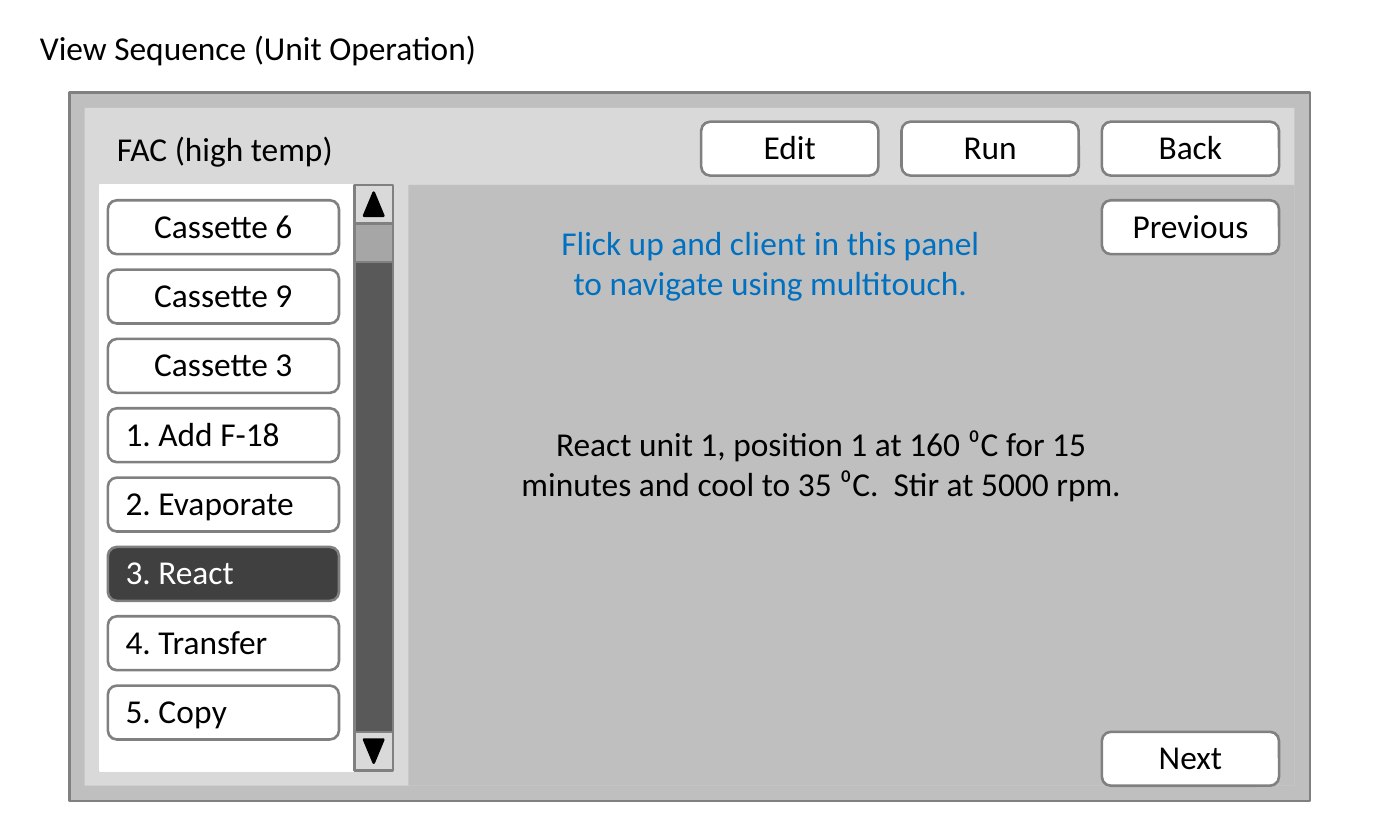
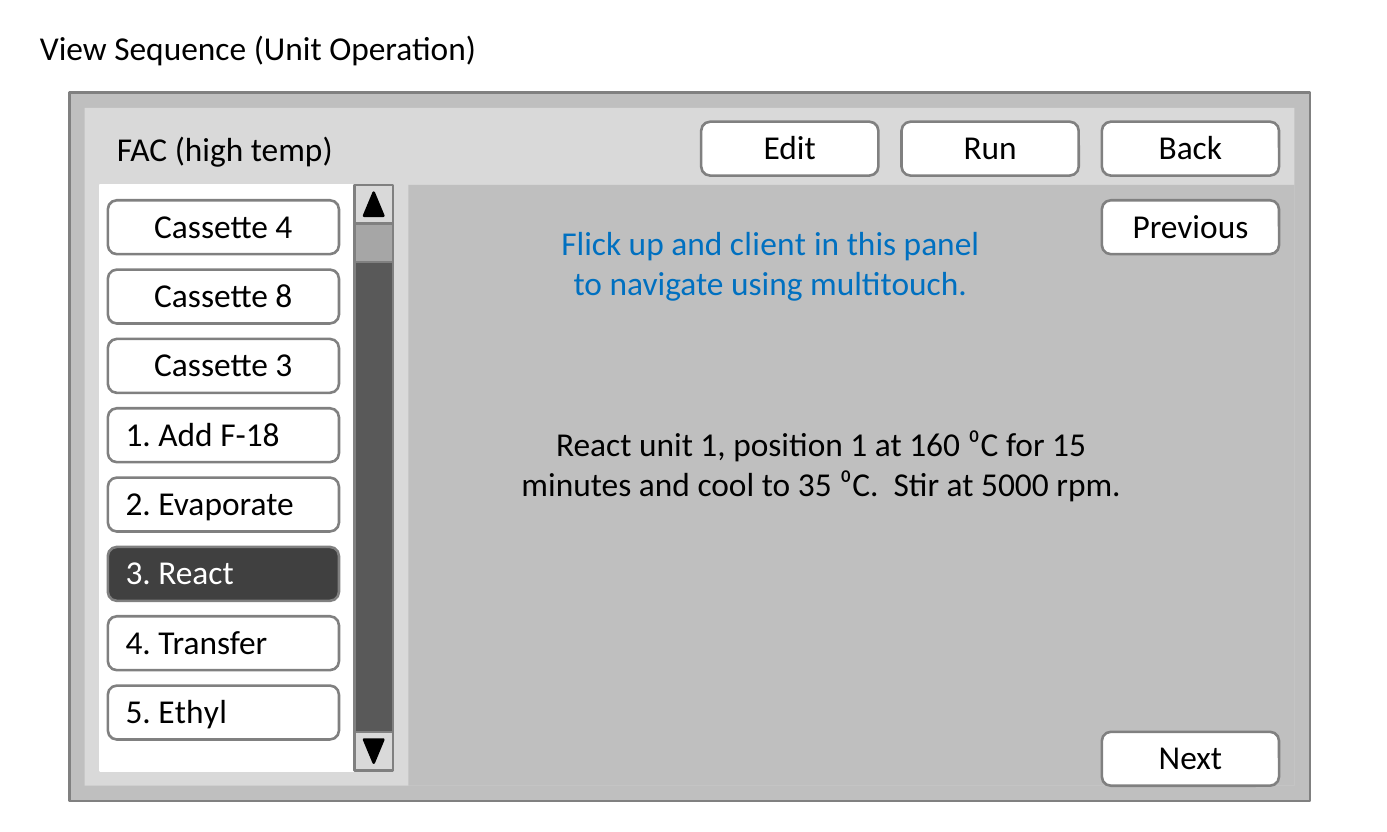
Cassette 6: 6 -> 4
9: 9 -> 8
Copy: Copy -> Ethyl
